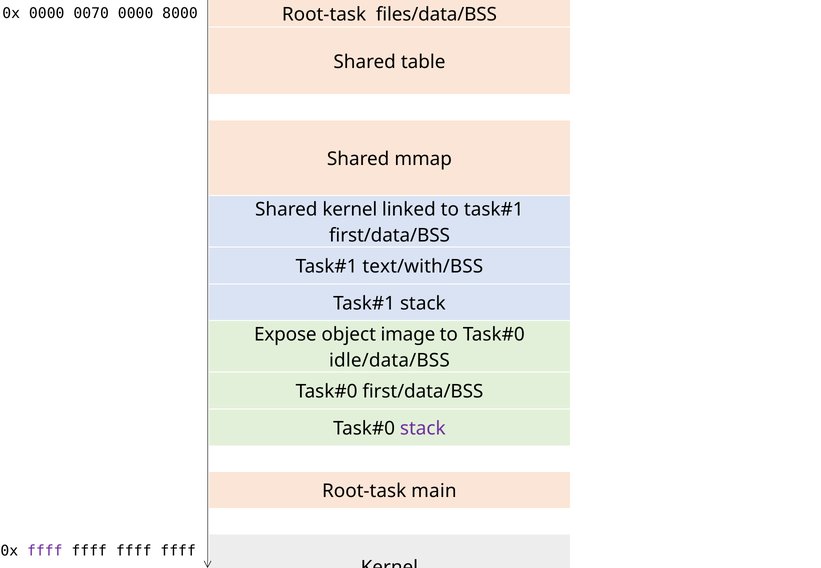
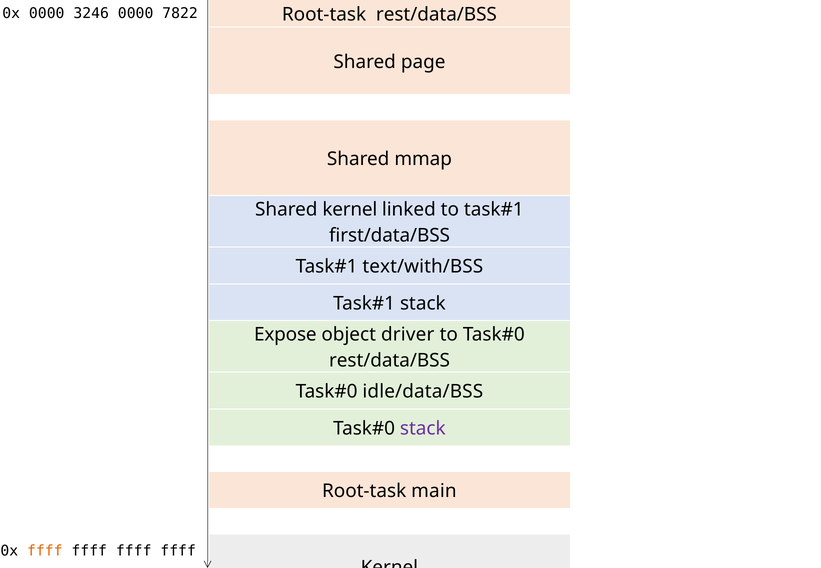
0070: 0070 -> 3246
8000: 8000 -> 7822
Root-task files/data/BSS: files/data/BSS -> rest/data/BSS
table: table -> page
image: image -> driver
idle/data/BSS at (389, 361): idle/data/BSS -> rest/data/BSS
first/data/BSS at (423, 392): first/data/BSS -> idle/data/BSS
ffff at (45, 551) colour: purple -> orange
